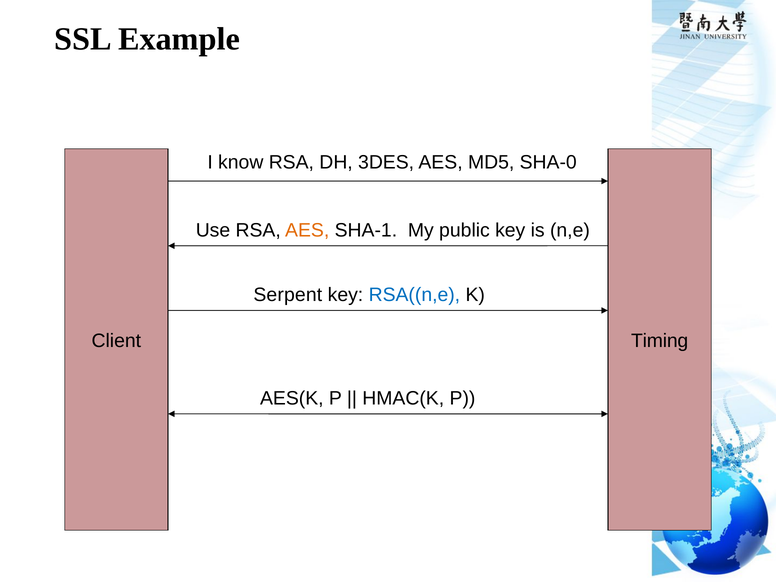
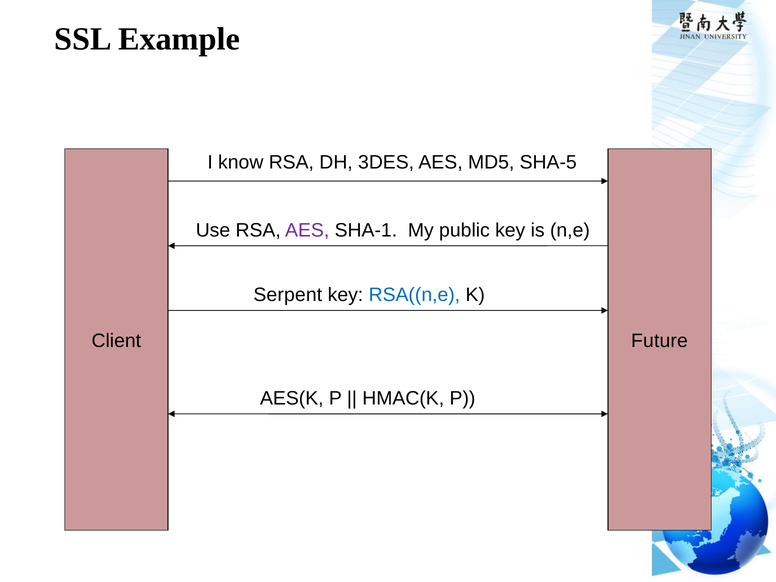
SHA-0: SHA-0 -> SHA-5
AES at (307, 230) colour: orange -> purple
Timing: Timing -> Future
